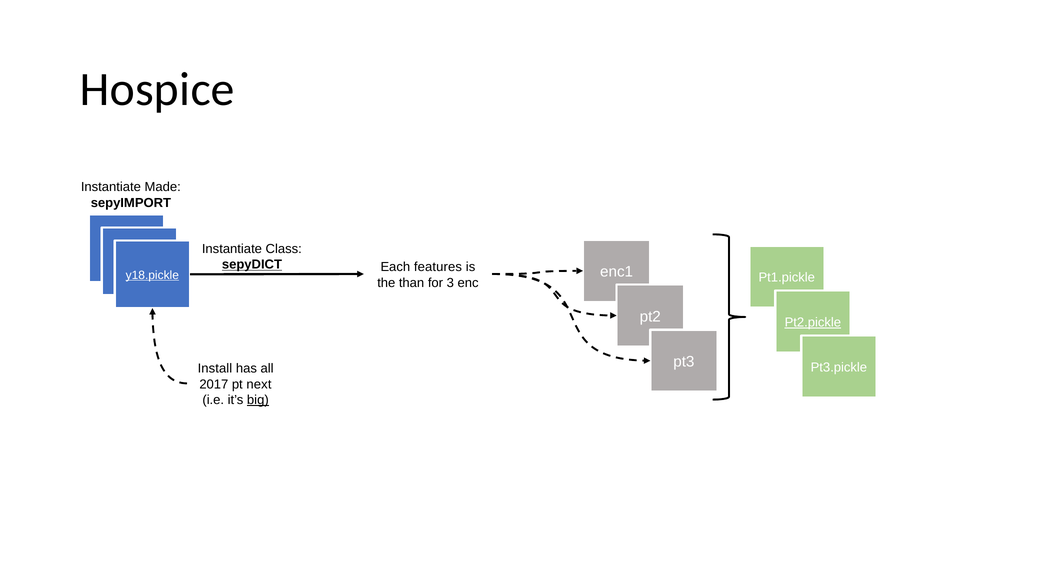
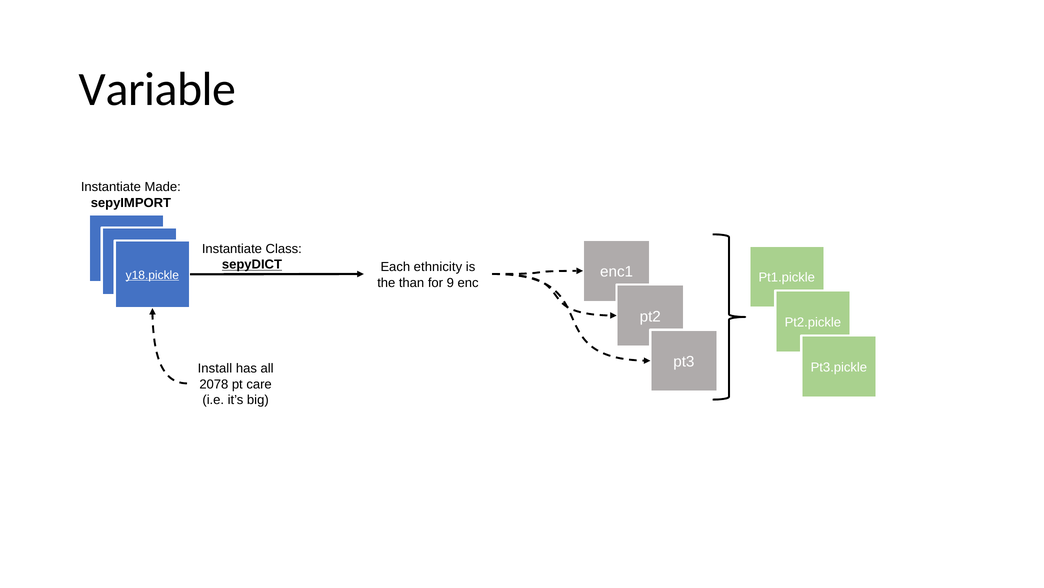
Hospice: Hospice -> Variable
features: features -> ethnicity
3: 3 -> 9
Pt2.pickle underline: present -> none
2017: 2017 -> 2078
next: next -> care
big underline: present -> none
